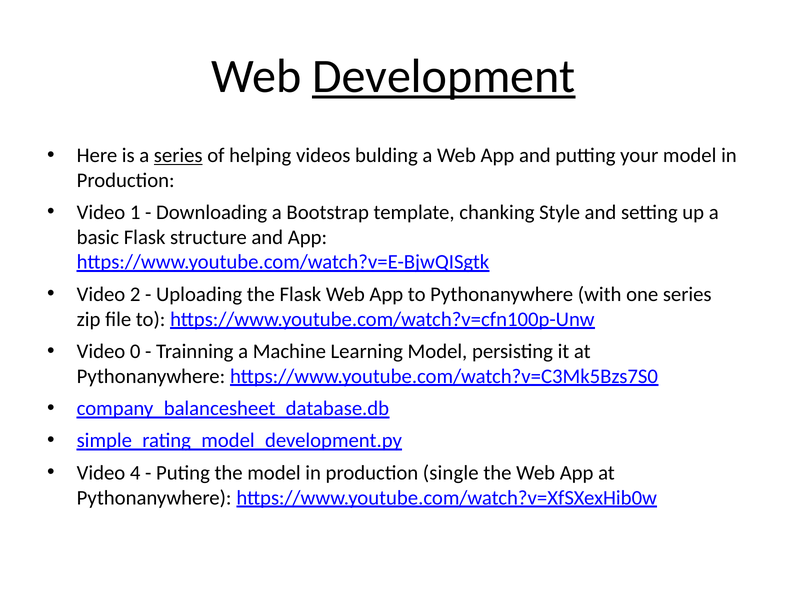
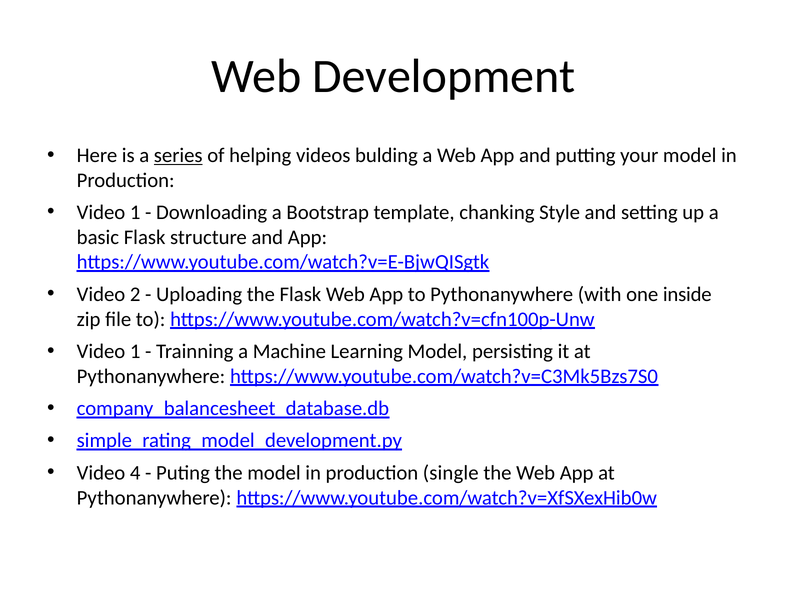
Development underline: present -> none
one series: series -> inside
0 at (135, 352): 0 -> 1
